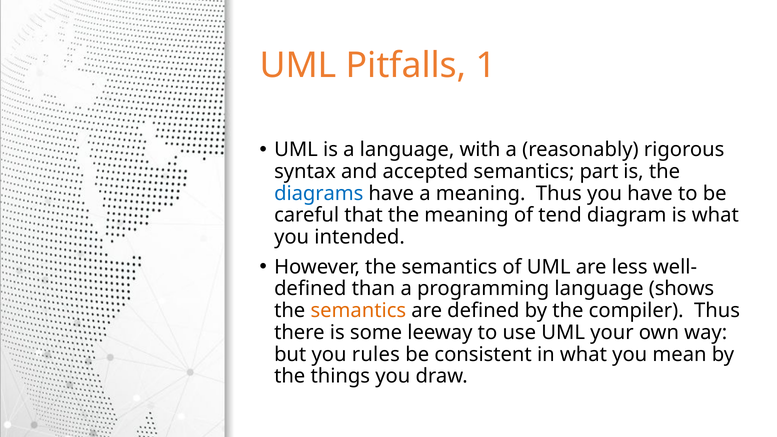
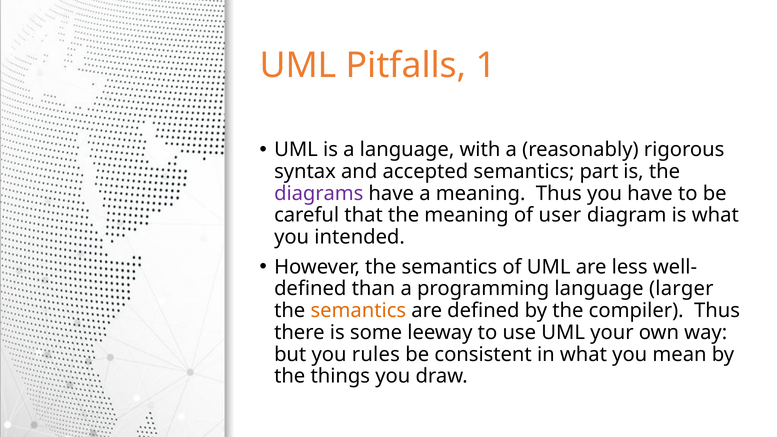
diagrams colour: blue -> purple
tend: tend -> user
shows: shows -> larger
